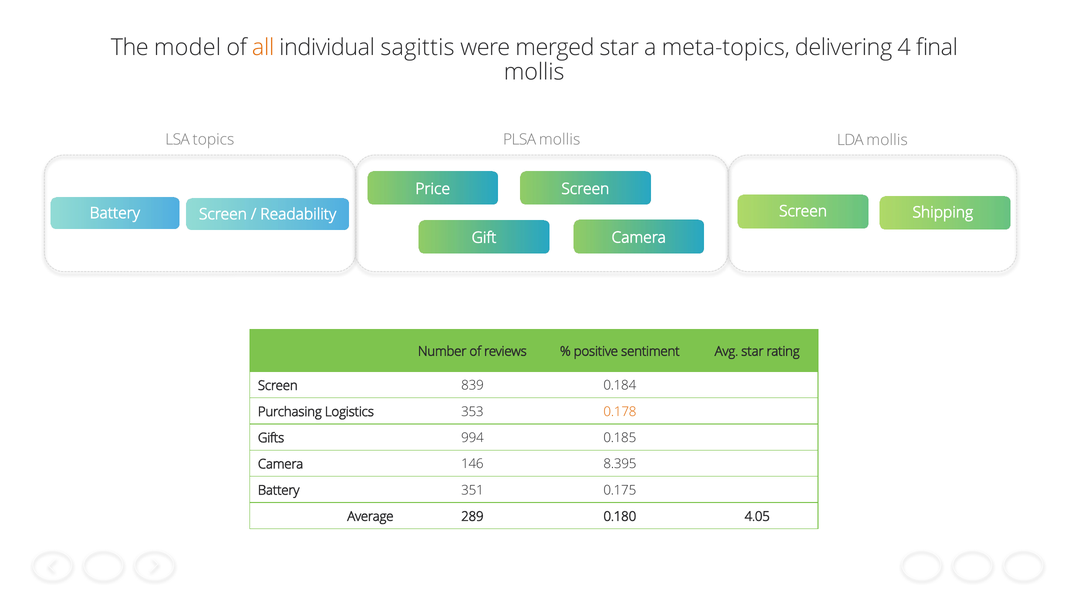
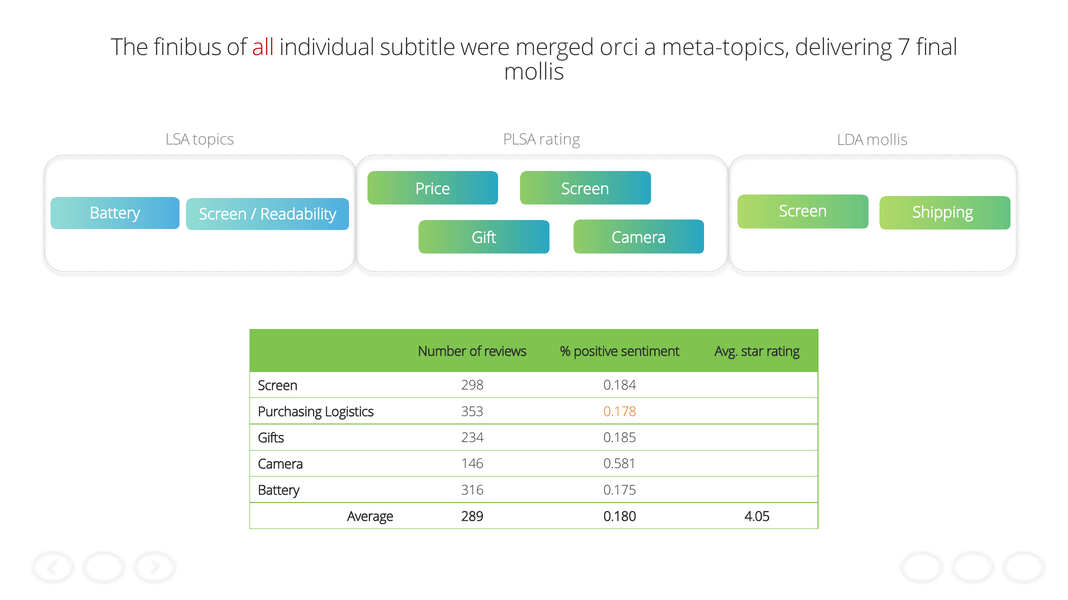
model: model -> finibus
all colour: orange -> red
sagittis: sagittis -> subtitle
merged star: star -> orci
4: 4 -> 7
PLSA mollis: mollis -> rating
839: 839 -> 298
994: 994 -> 234
8.395: 8.395 -> 0.581
351: 351 -> 316
